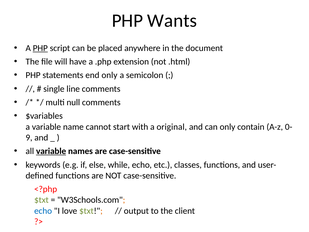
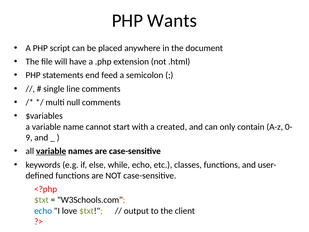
PHP at (40, 48) underline: present -> none
end only: only -> feed
original: original -> created
